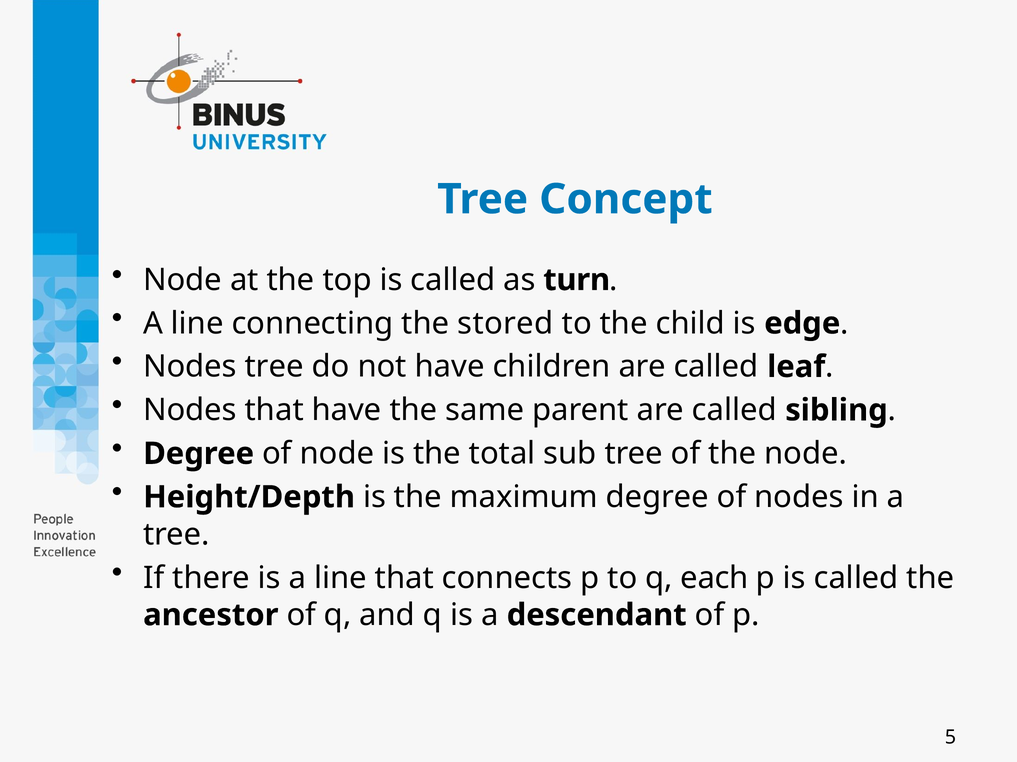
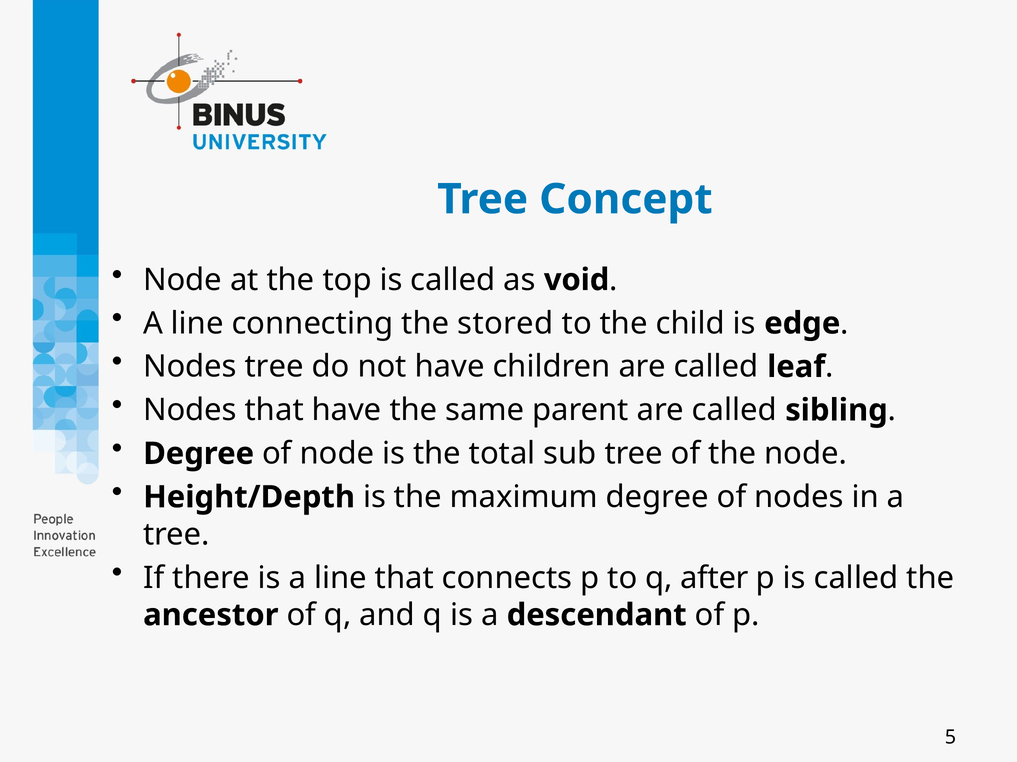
turn: turn -> void
each: each -> after
